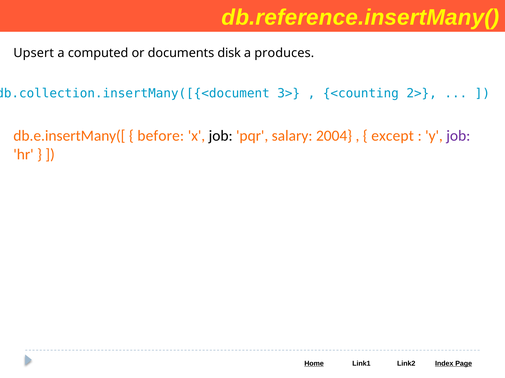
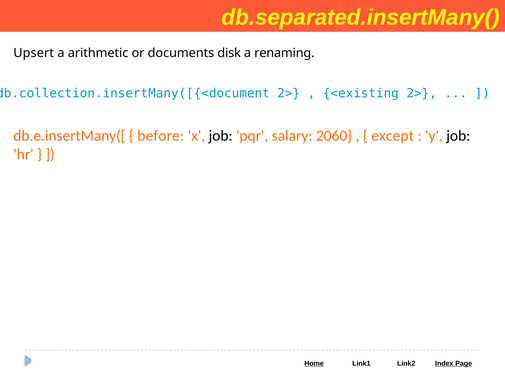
db.reference.insertMany(: db.reference.insertMany( -> db.separated.insertMany(
computed: computed -> arithmetic
produces: produces -> renaming
3> at (289, 94): 3> -> 2>
<counting: <counting -> <existing
2004: 2004 -> 2060
job at (458, 136) colour: purple -> black
